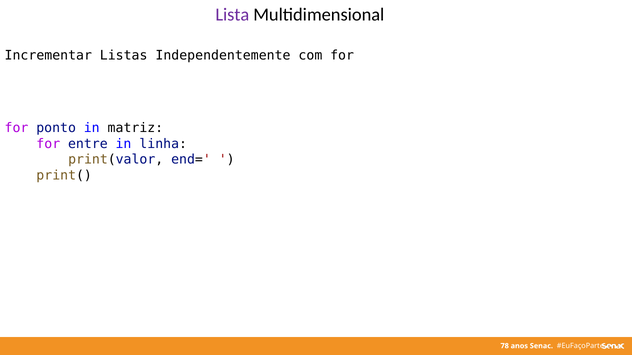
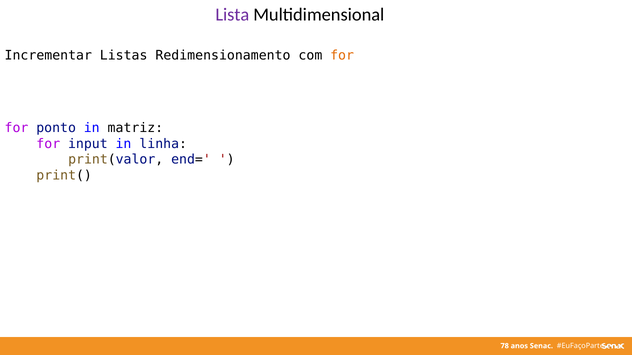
Independentemente: Independentemente -> Redimensionamento
for at (342, 55) colour: black -> orange
entre: entre -> input
